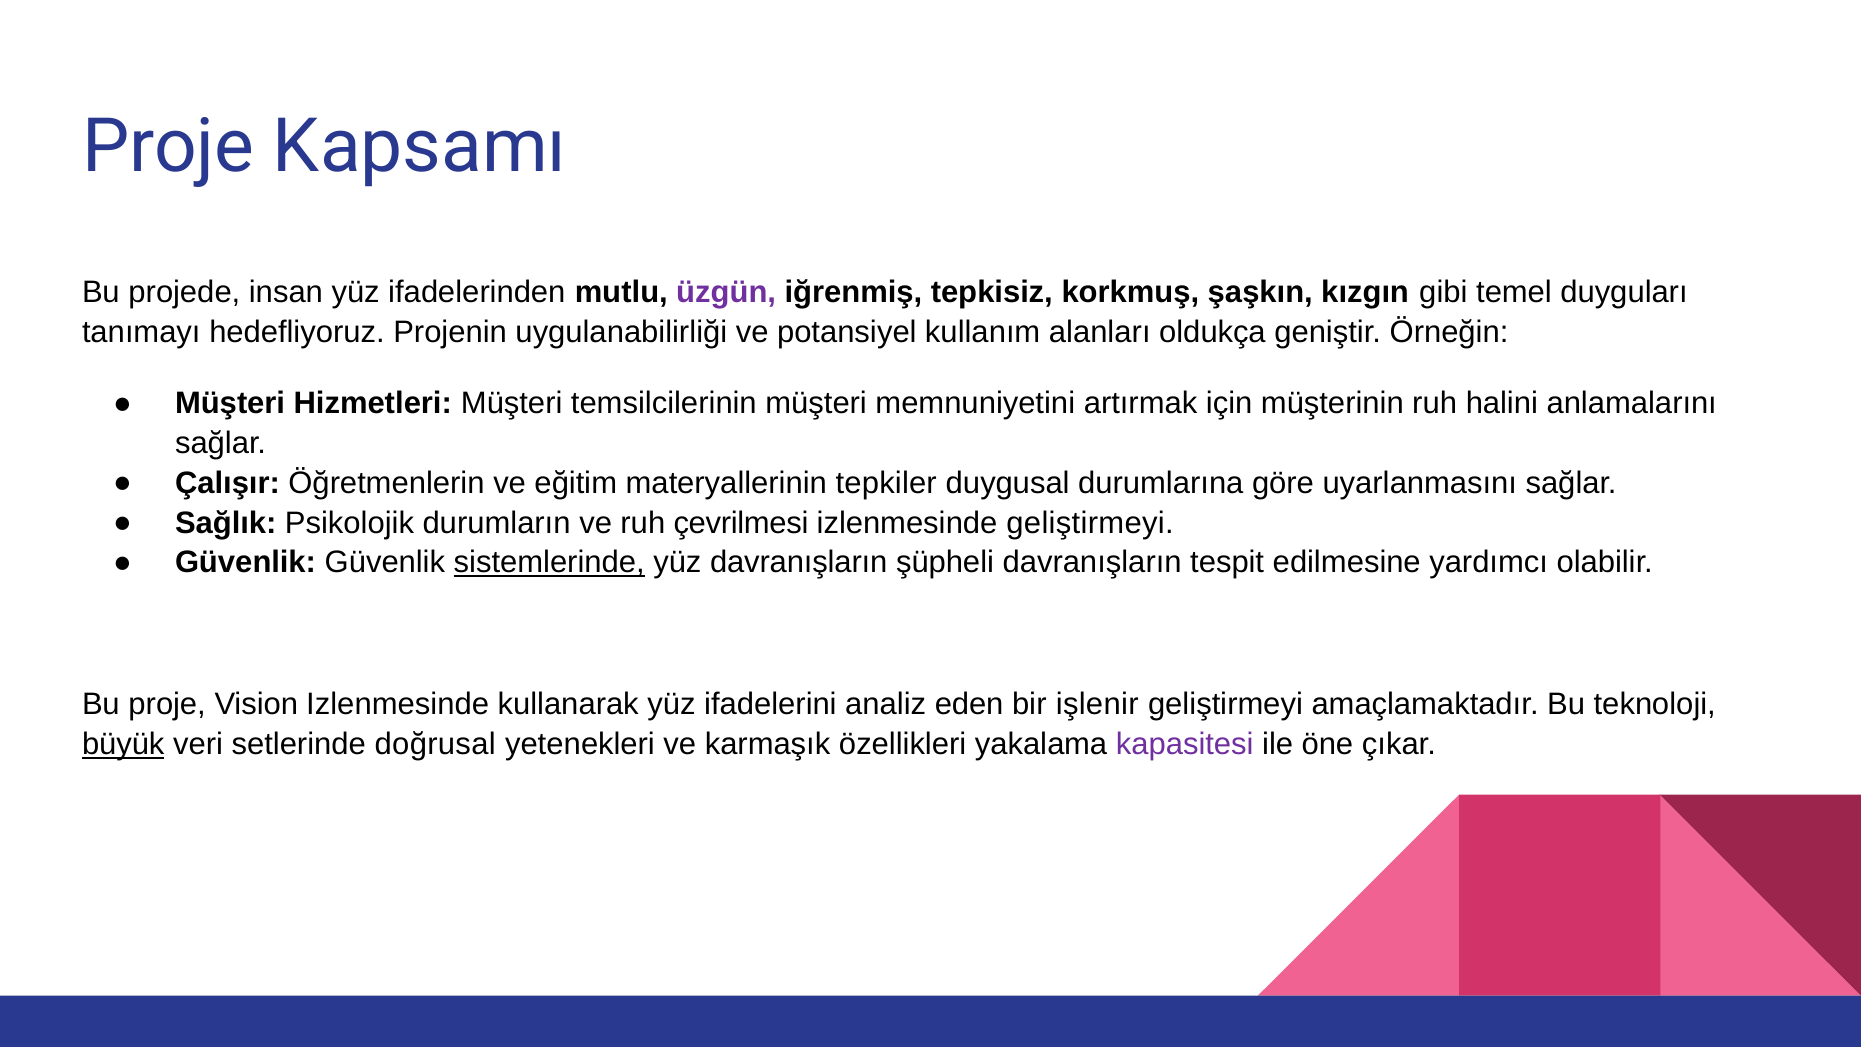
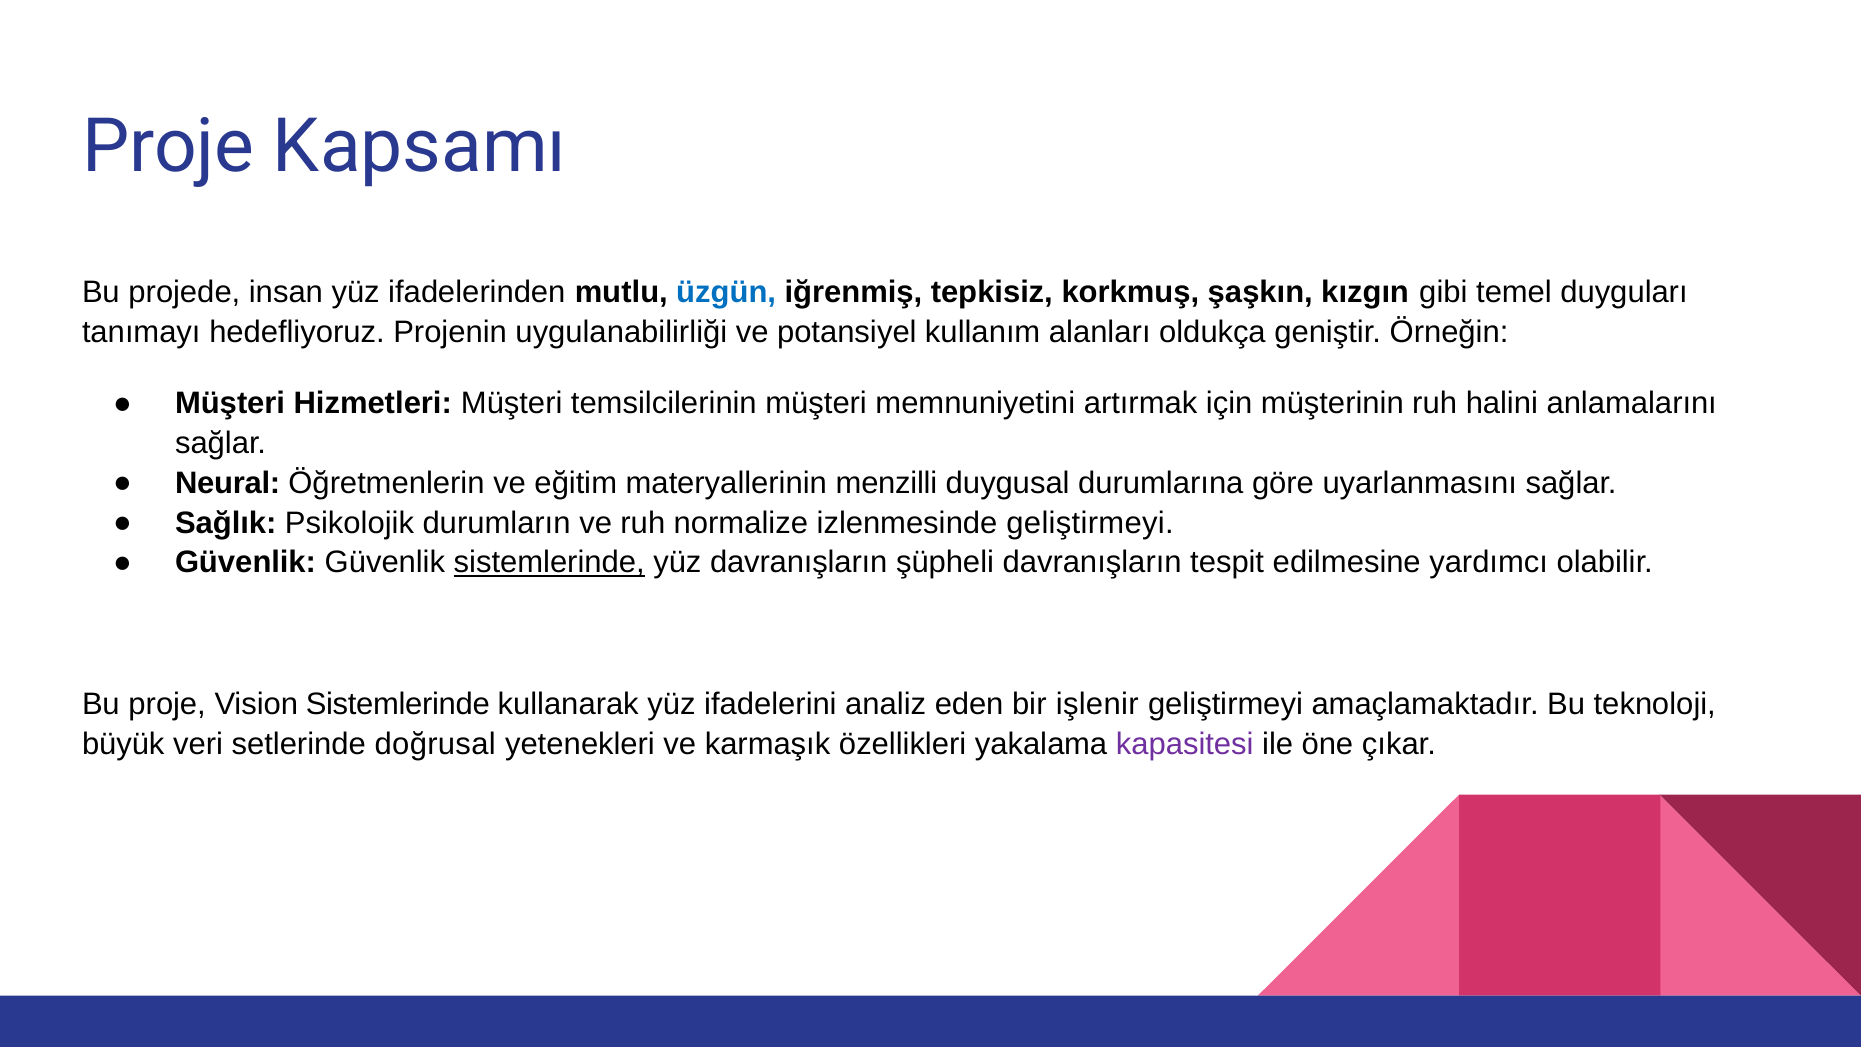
üzgün colour: purple -> blue
Çalışır: Çalışır -> Neural
tepkiler: tepkiler -> menzilli
çevrilmesi: çevrilmesi -> normalize
Vision Izlenmesinde: Izlenmesinde -> Sistemlerinde
büyük underline: present -> none
